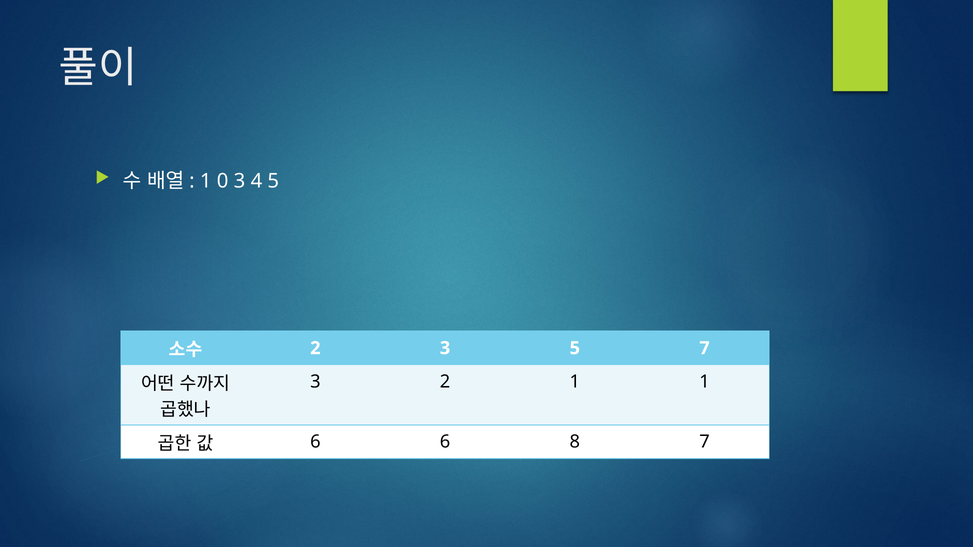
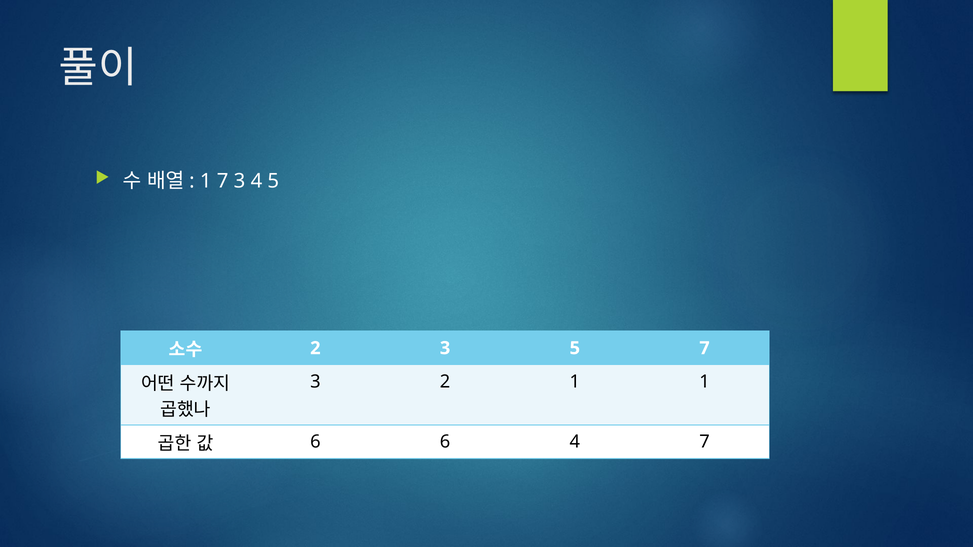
1 0: 0 -> 7
6 8: 8 -> 4
